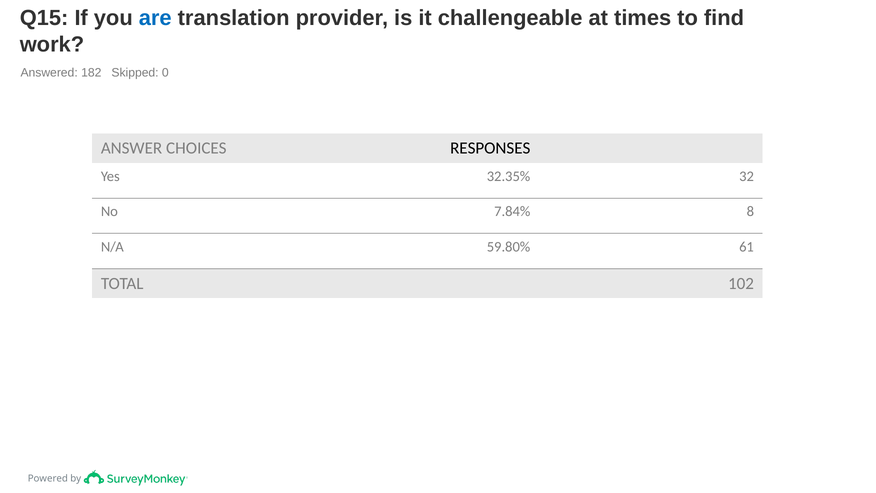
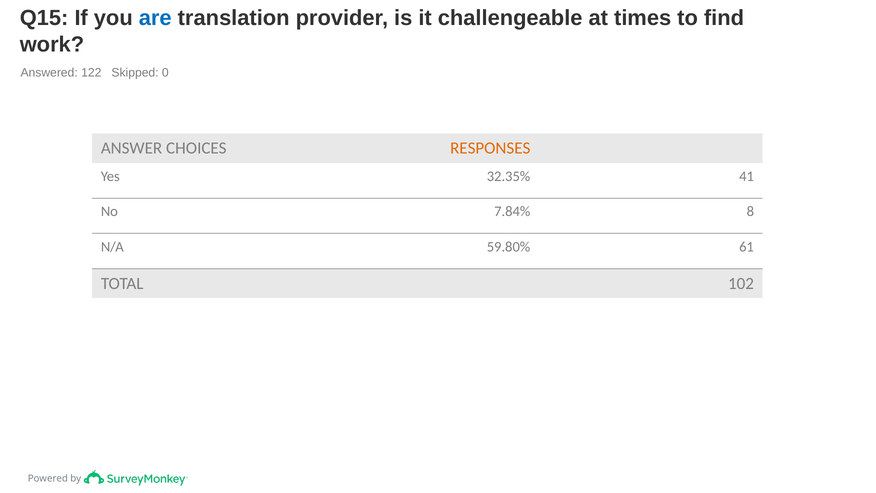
182: 182 -> 122
RESPONSES colour: black -> orange
32: 32 -> 41
